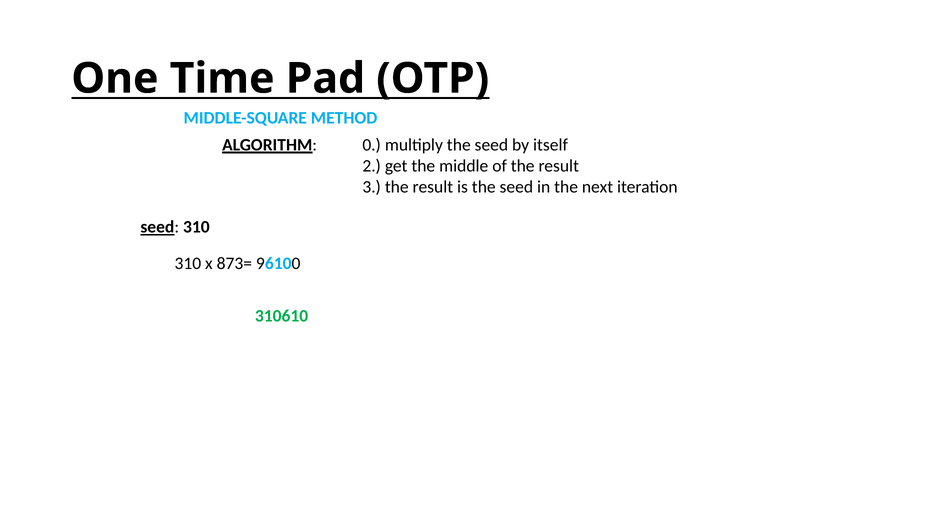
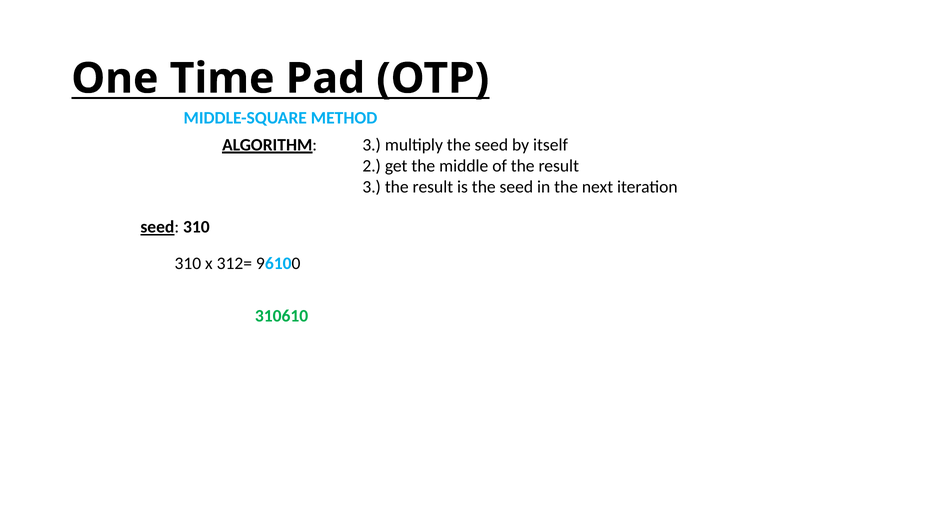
ALGORITHM 0: 0 -> 3
873=: 873= -> 312=
